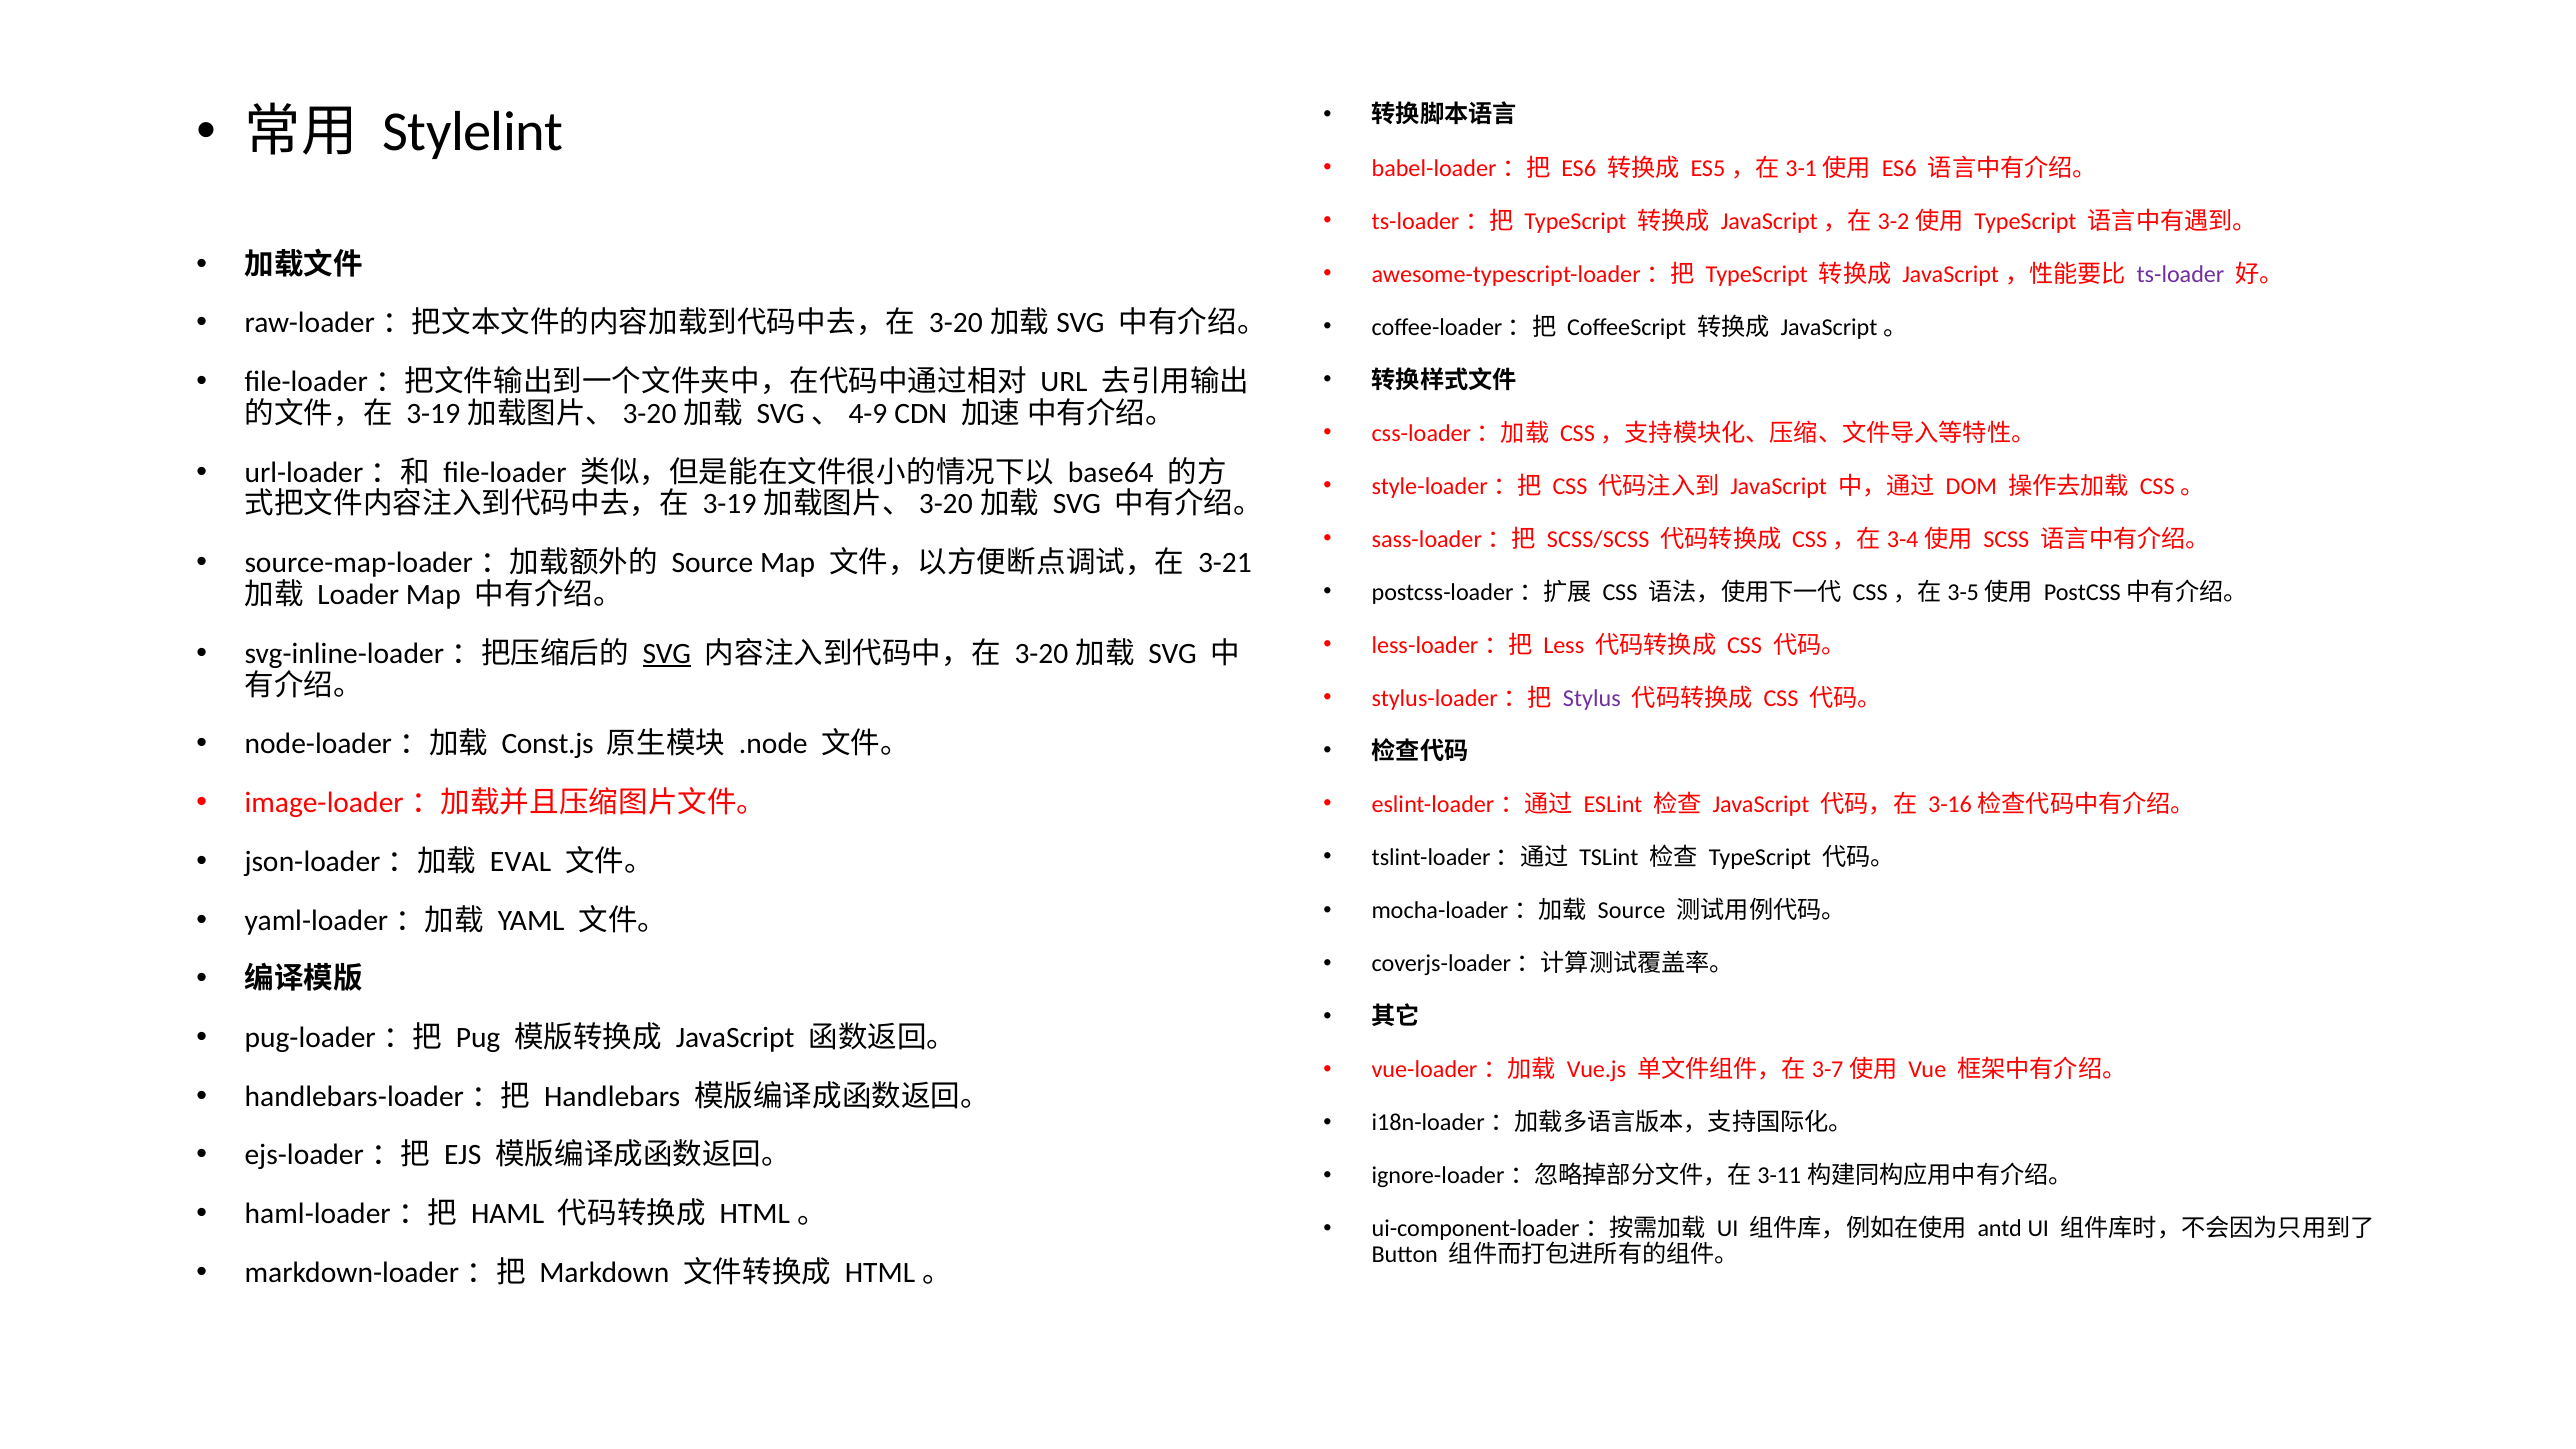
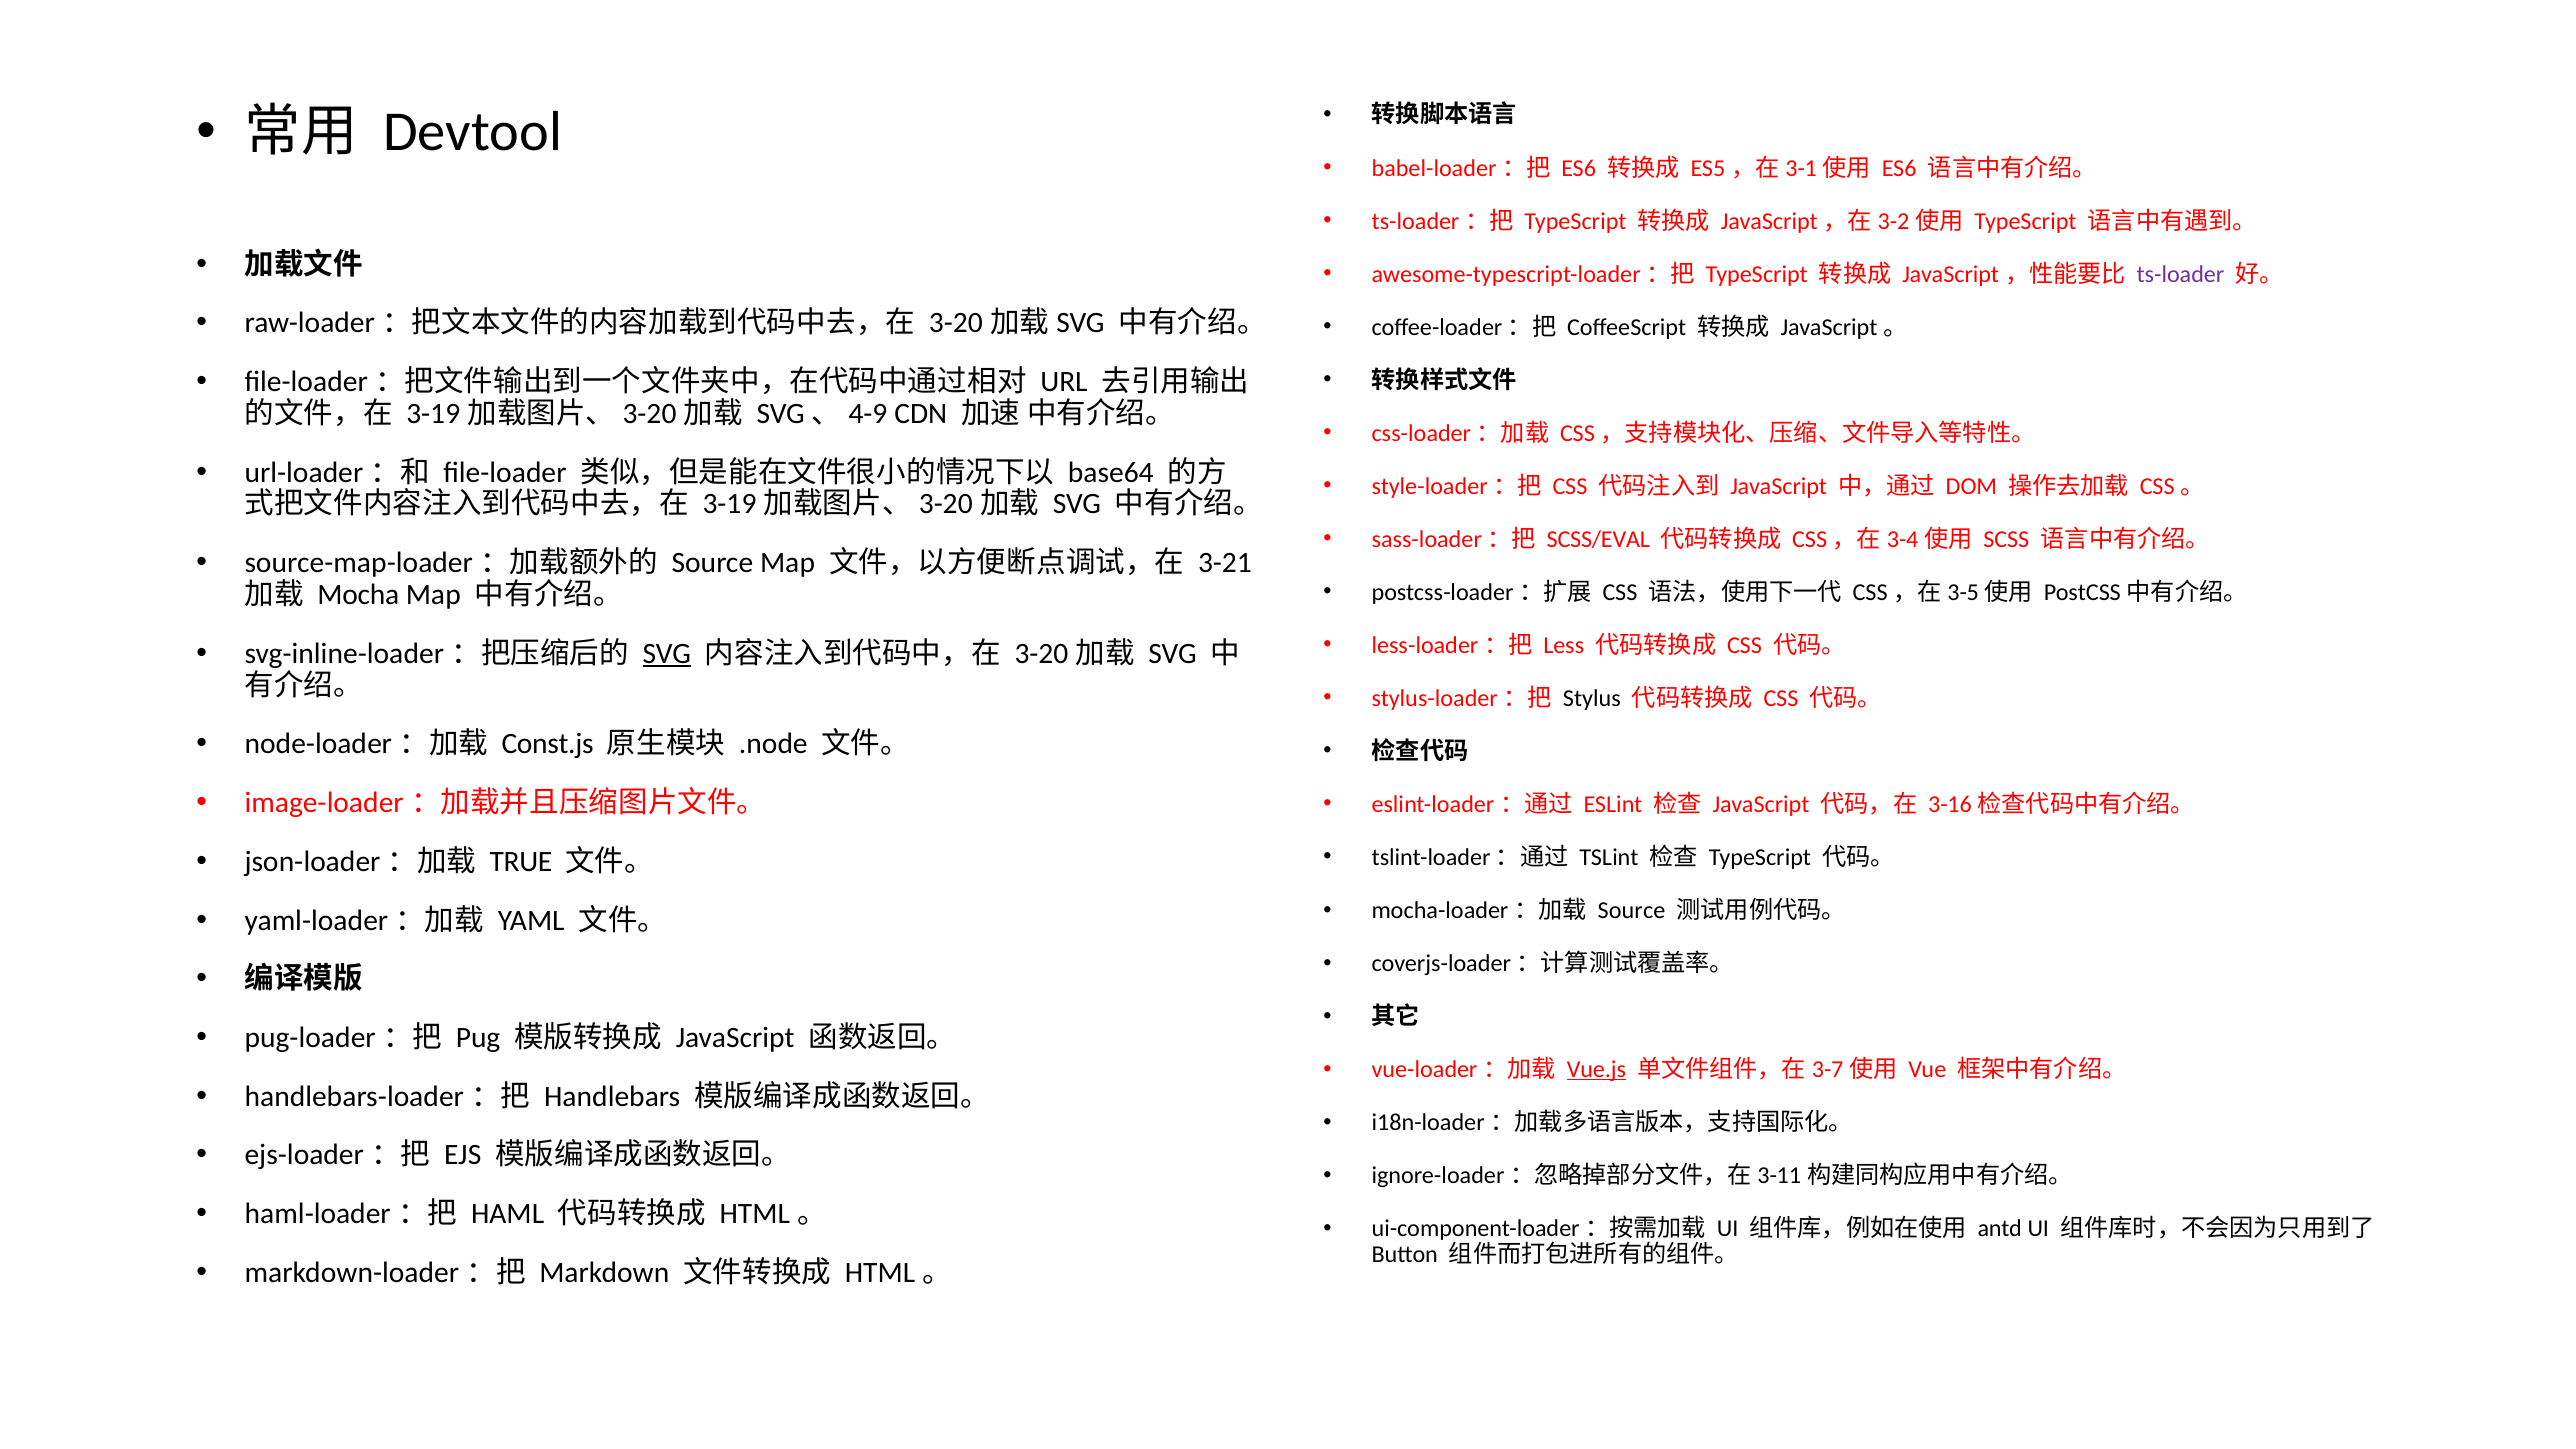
Stylelint: Stylelint -> Devtool
SCSS/SCSS: SCSS/SCSS -> SCSS/EVAL
Loader: Loader -> Mocha
Stylus colour: purple -> black
EVAL: EVAL -> TRUE
Vue.js underline: none -> present
